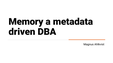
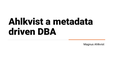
Memory at (26, 22): Memory -> Ahlkvist
